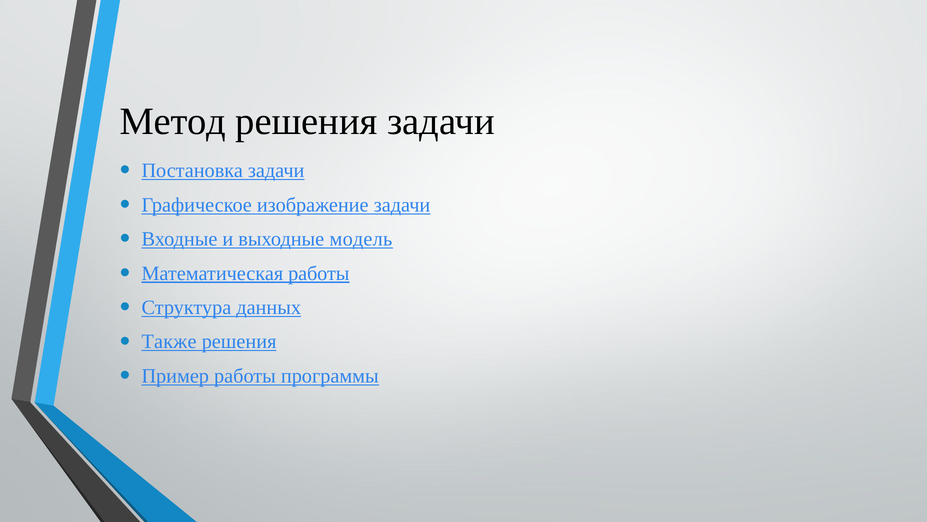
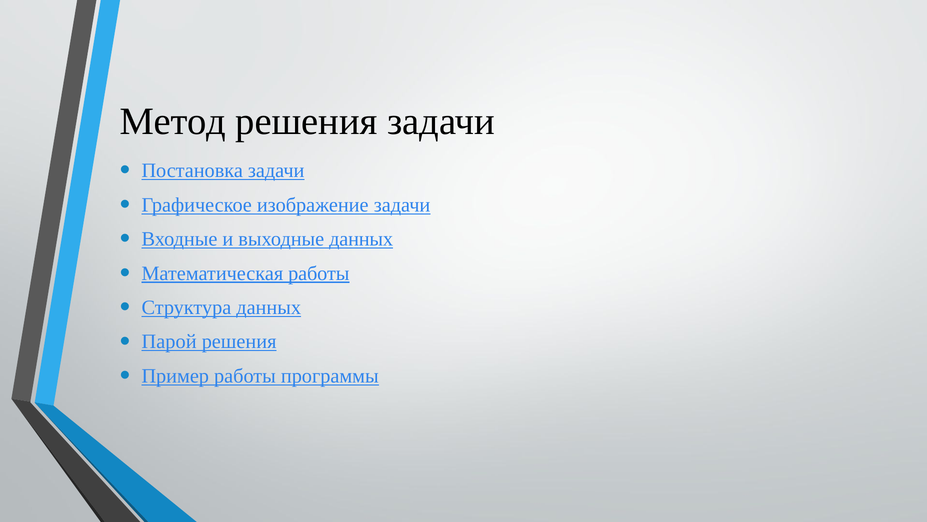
выходные модель: модель -> данных
Также: Также -> Парой
